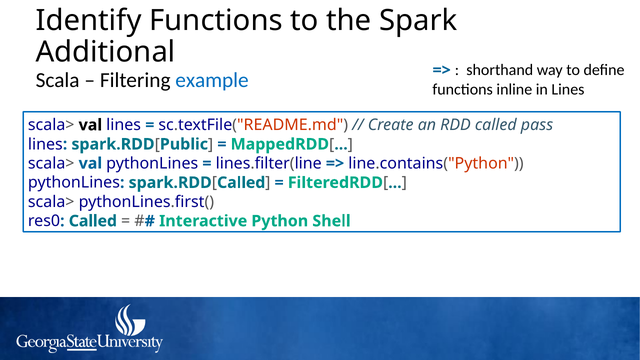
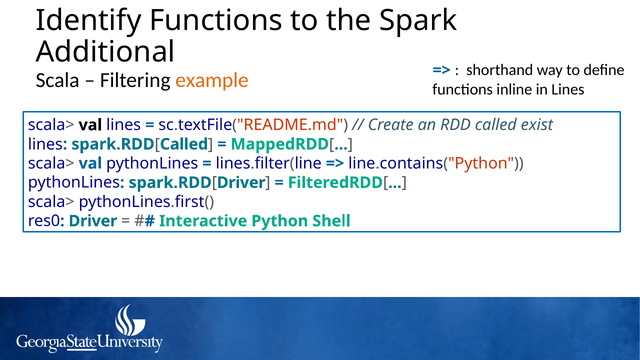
example colour: blue -> orange
pass: pass -> exist
Public at (184, 144): Public -> Called
Called at (241, 183): Called -> Driver
Called at (93, 221): Called -> Driver
